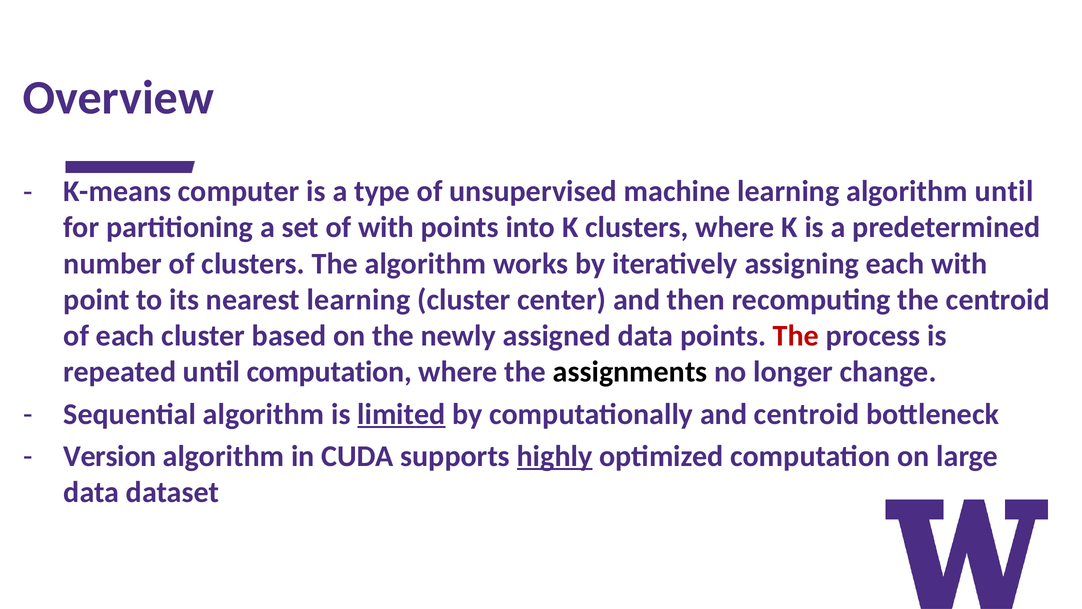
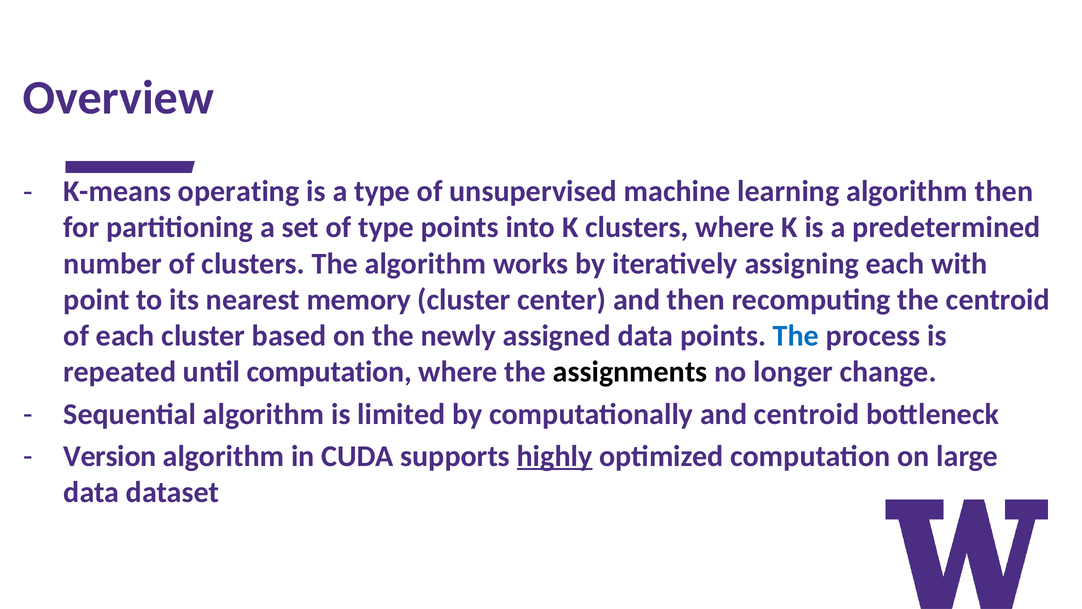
computer: computer -> operating
algorithm until: until -> then
of with: with -> type
nearest learning: learning -> memory
The at (796, 336) colour: red -> blue
limited underline: present -> none
